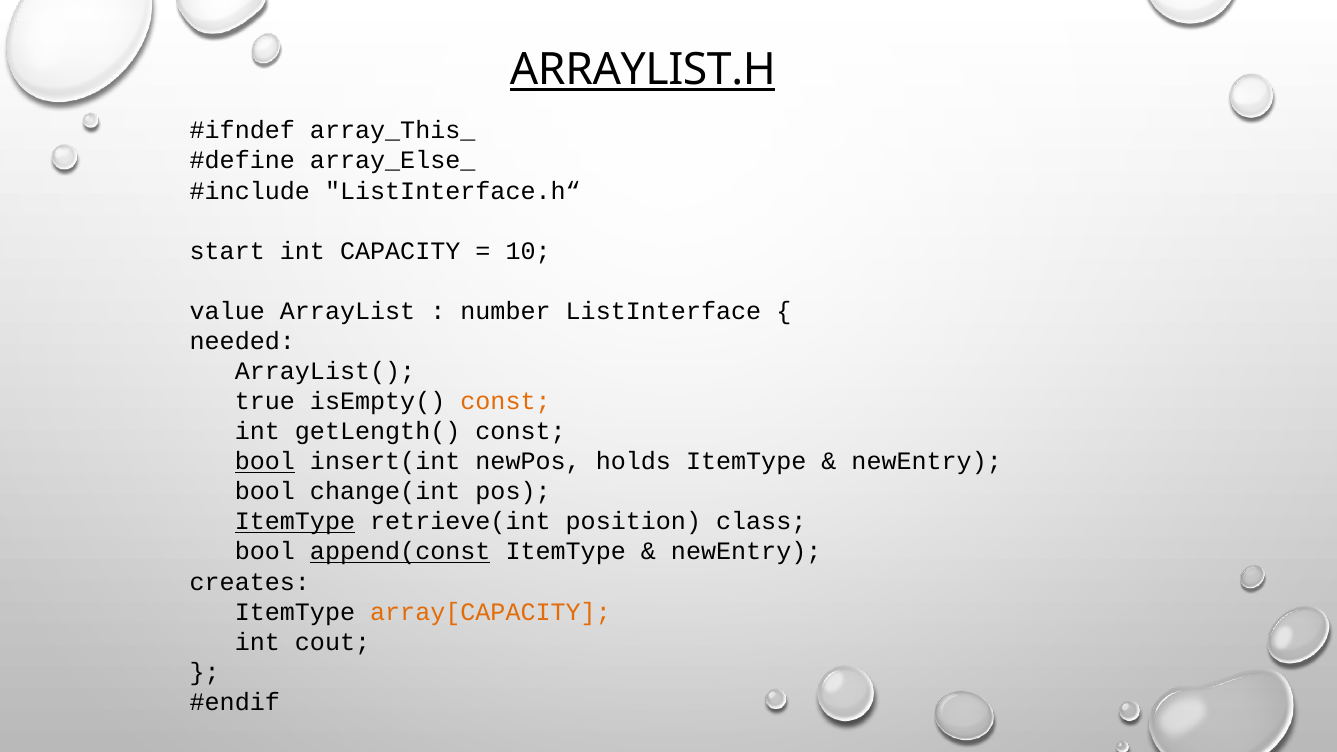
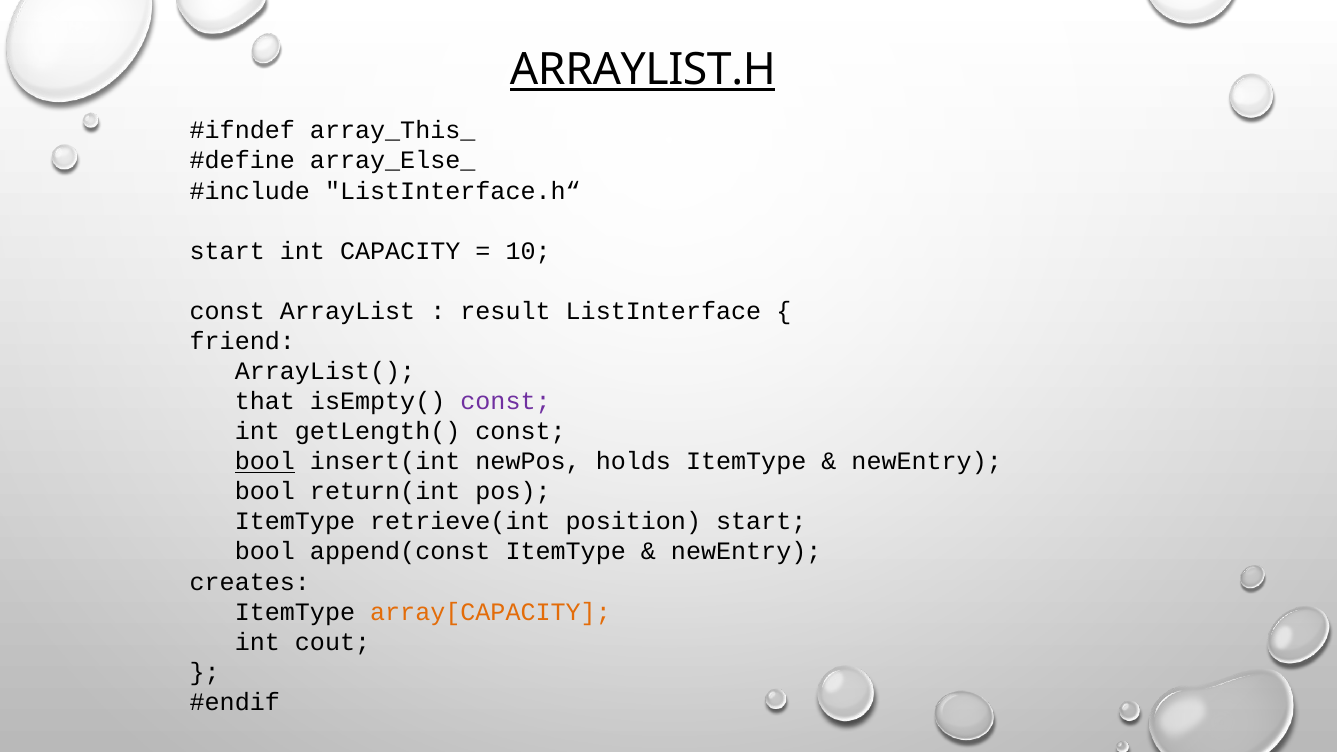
value at (227, 311): value -> const
number: number -> result
needed: needed -> friend
true: true -> that
const at (506, 401) colour: orange -> purple
change(int: change(int -> return(int
ItemType at (295, 522) underline: present -> none
position class: class -> start
append(const underline: present -> none
